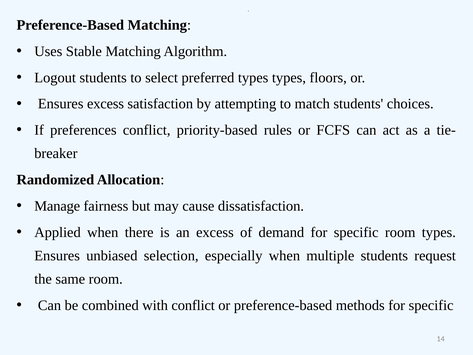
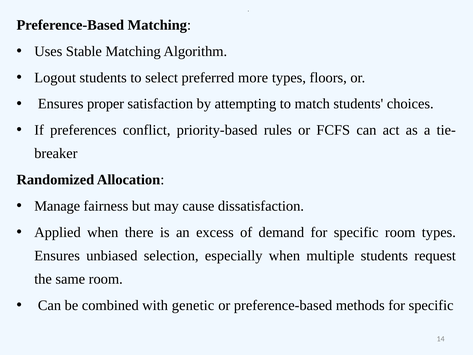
preferred types: types -> more
Ensures excess: excess -> proper
with conflict: conflict -> genetic
